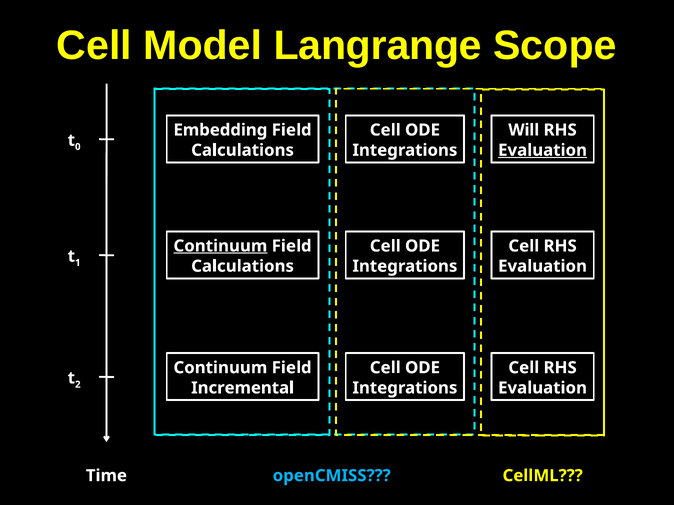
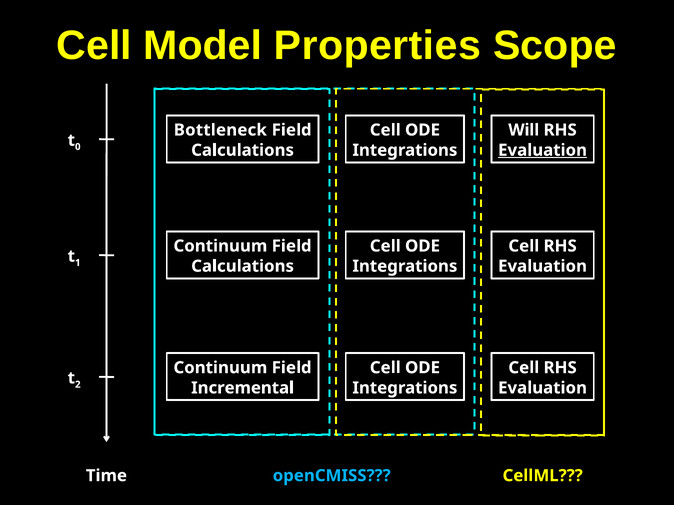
Langrange: Langrange -> Properties
Embedding: Embedding -> Bottleneck
Continuum at (220, 246) underline: present -> none
